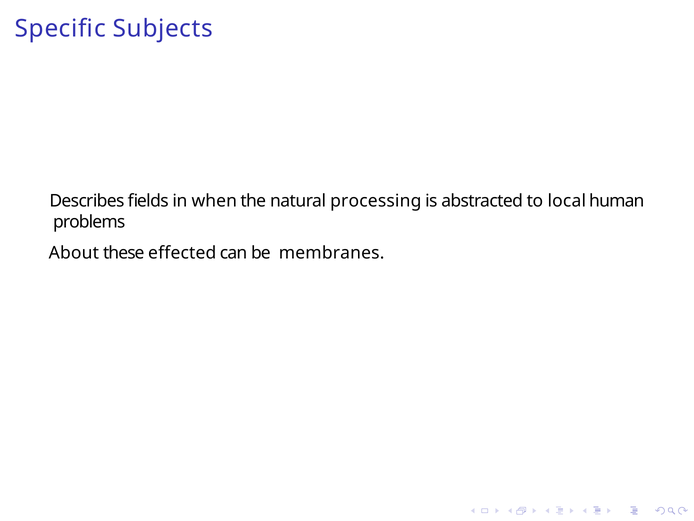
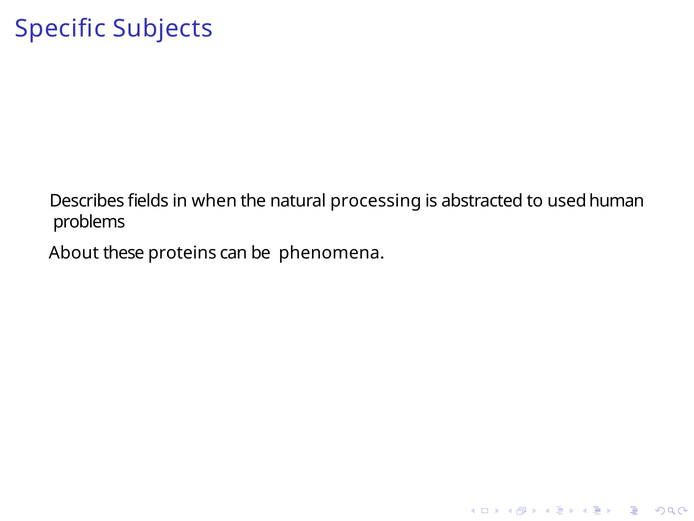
local: local -> used
effected: effected -> proteins
membranes: membranes -> phenomena
